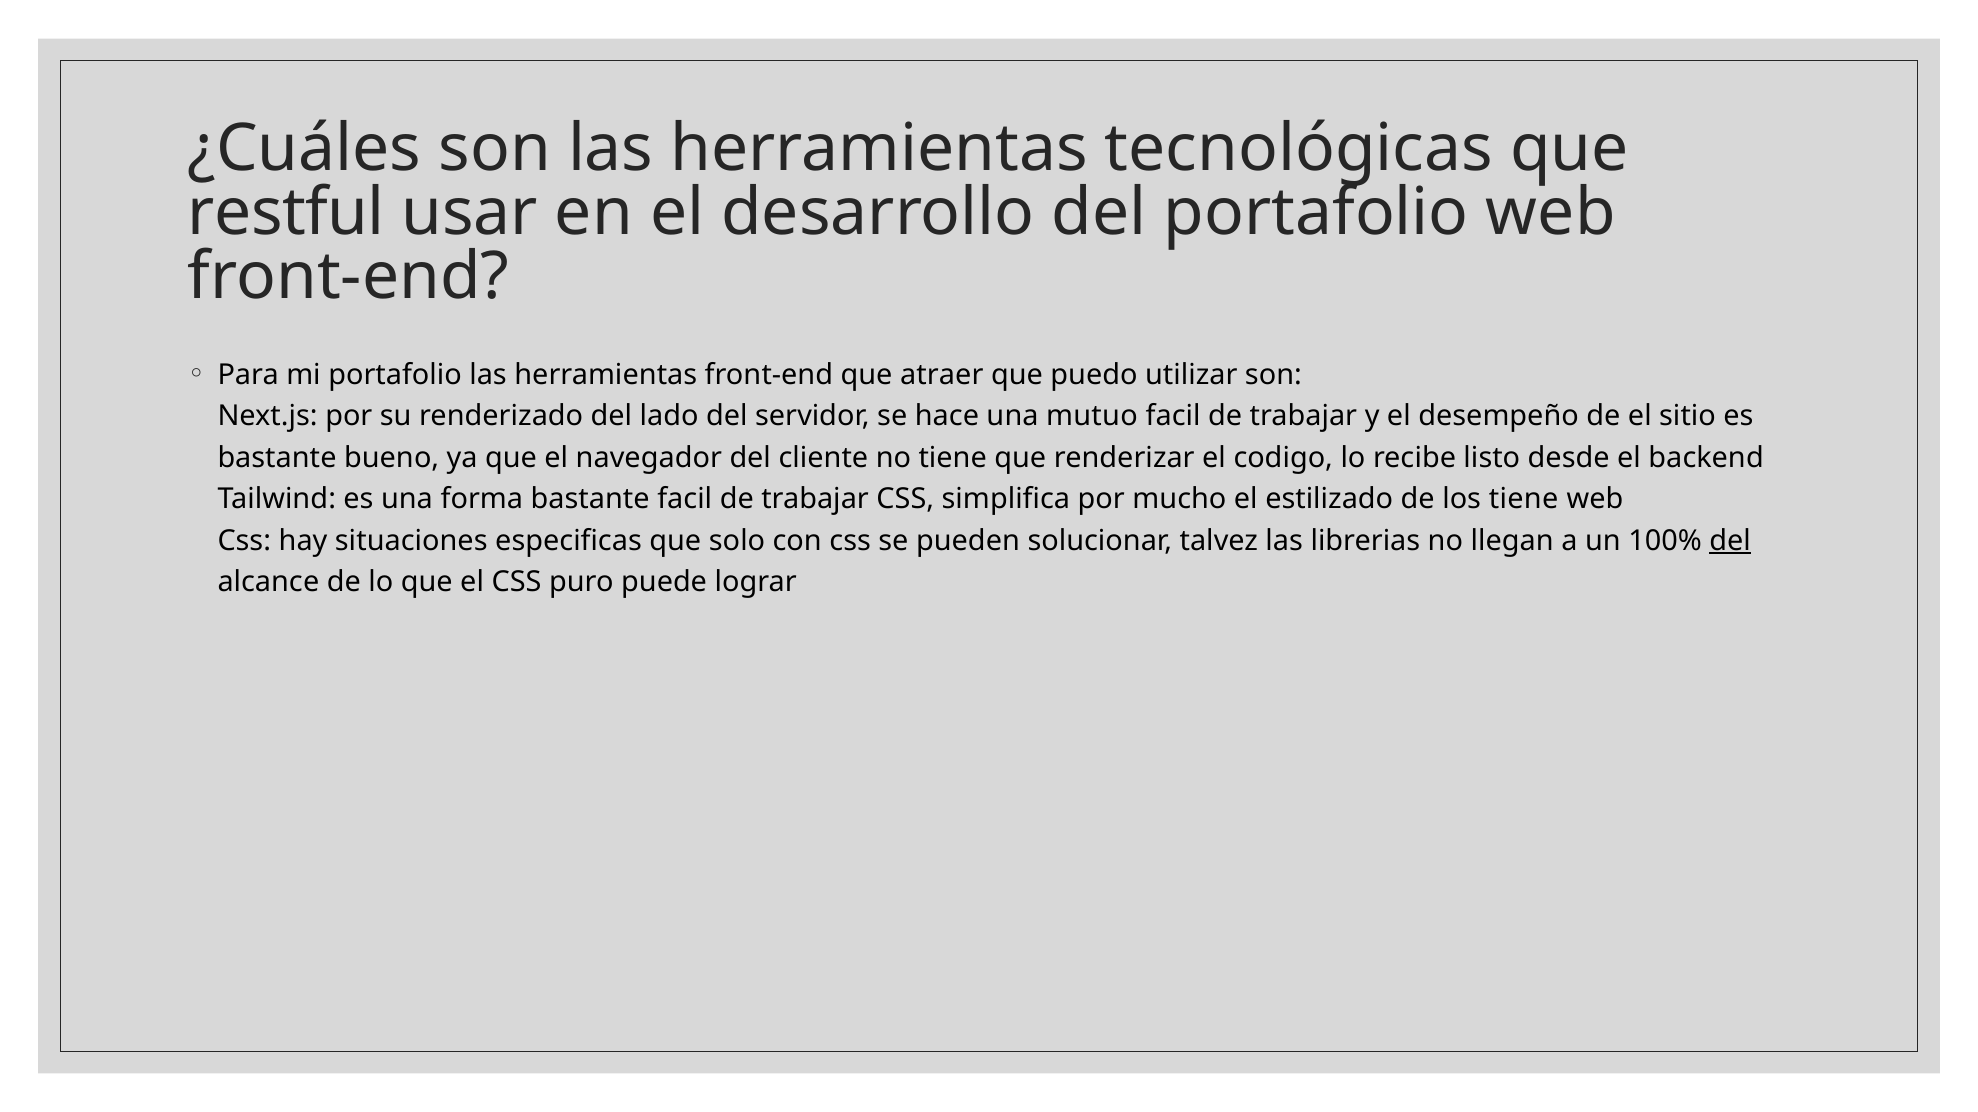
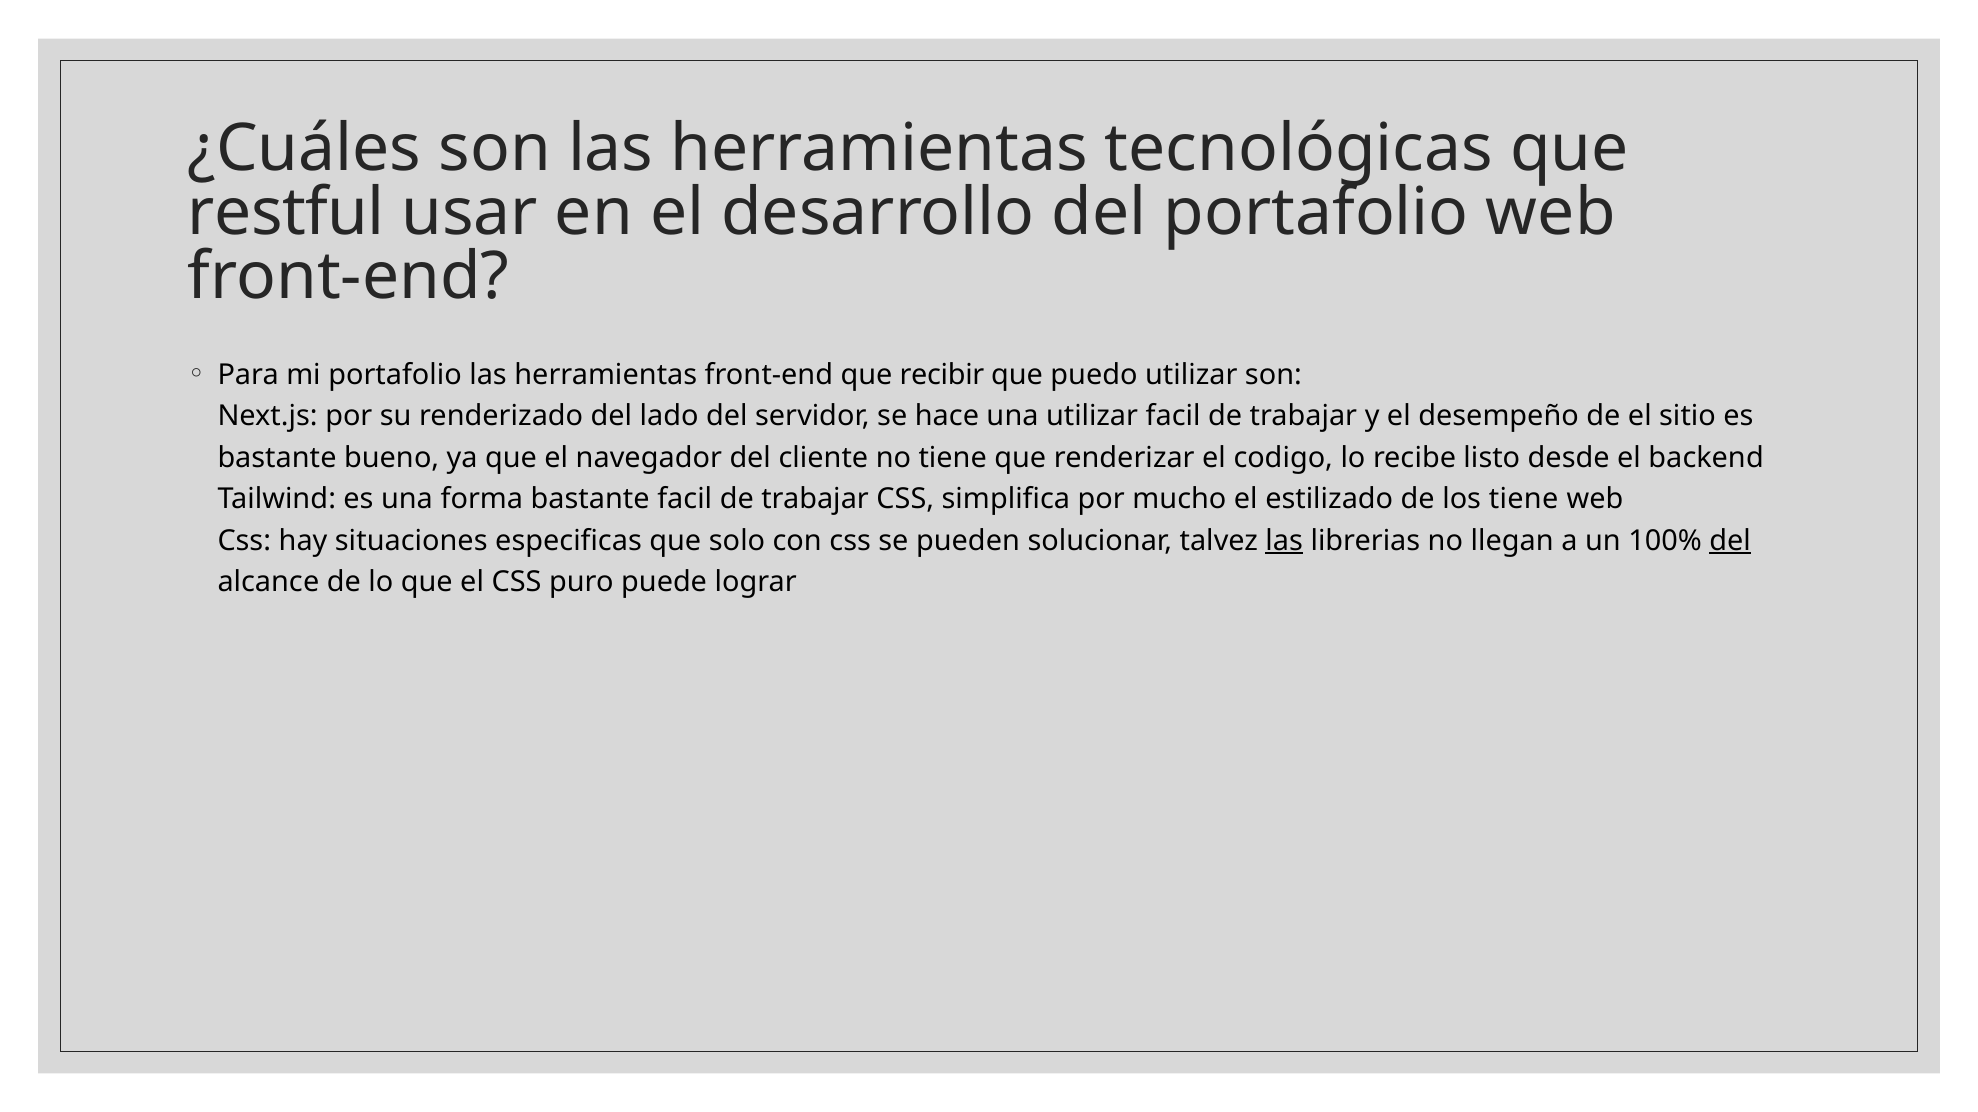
atraer: atraer -> recibir
una mutuo: mutuo -> utilizar
las at (1284, 541) underline: none -> present
